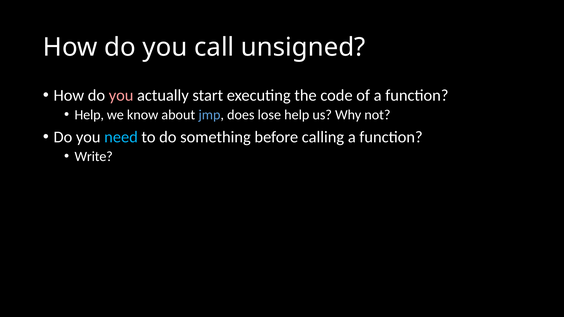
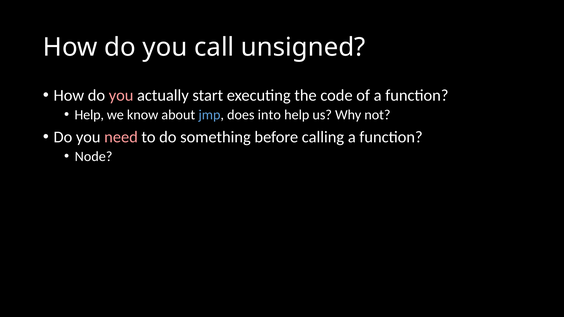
lose: lose -> into
need colour: light blue -> pink
Write: Write -> Node
